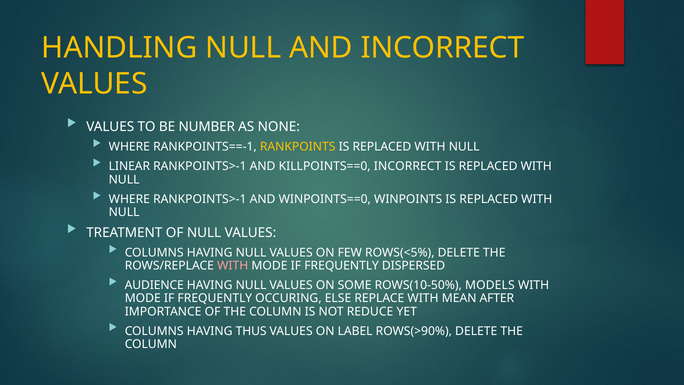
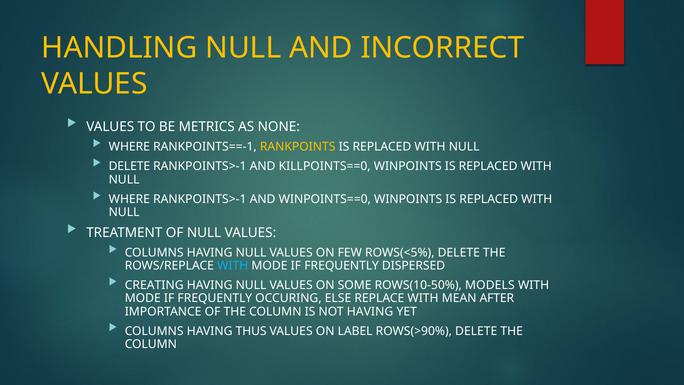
NUMBER: NUMBER -> METRICS
LINEAR at (129, 166): LINEAR -> DELETE
KILLPOINTS==0 INCORRECT: INCORRECT -> WINPOINTS
WITH at (233, 266) colour: pink -> light blue
AUDIENCE: AUDIENCE -> CREATING
NOT REDUCE: REDUCE -> HAVING
